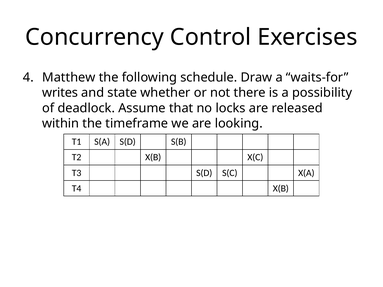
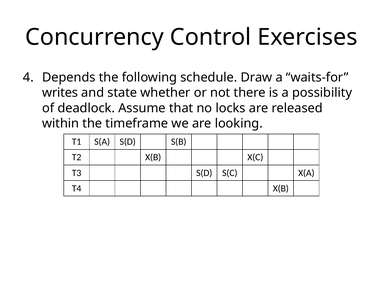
Matthew: Matthew -> Depends
